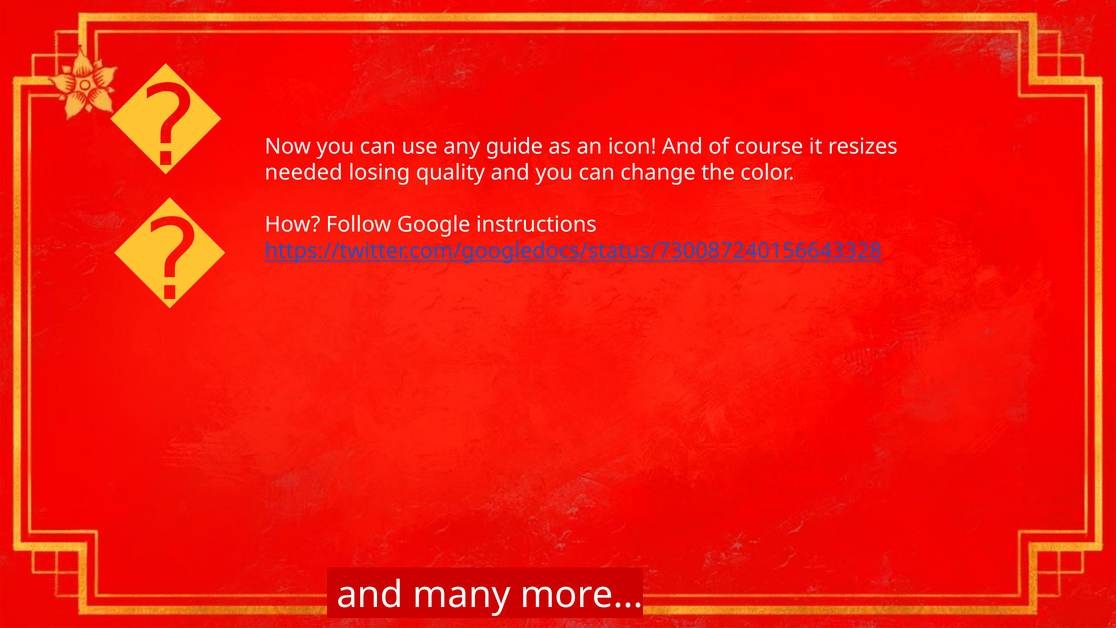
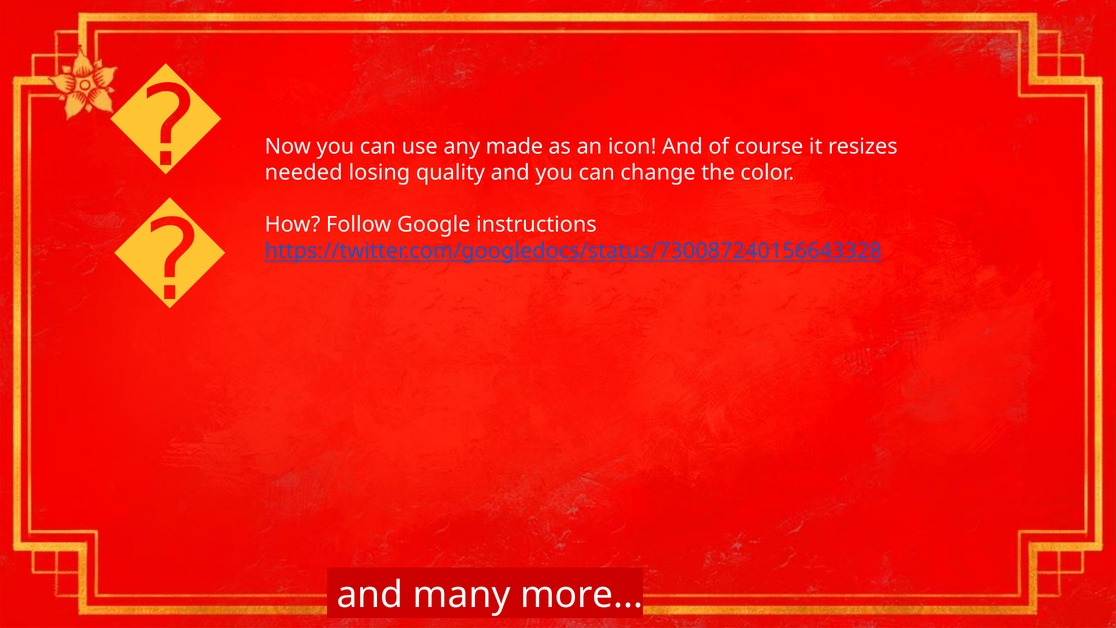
guide: guide -> made
